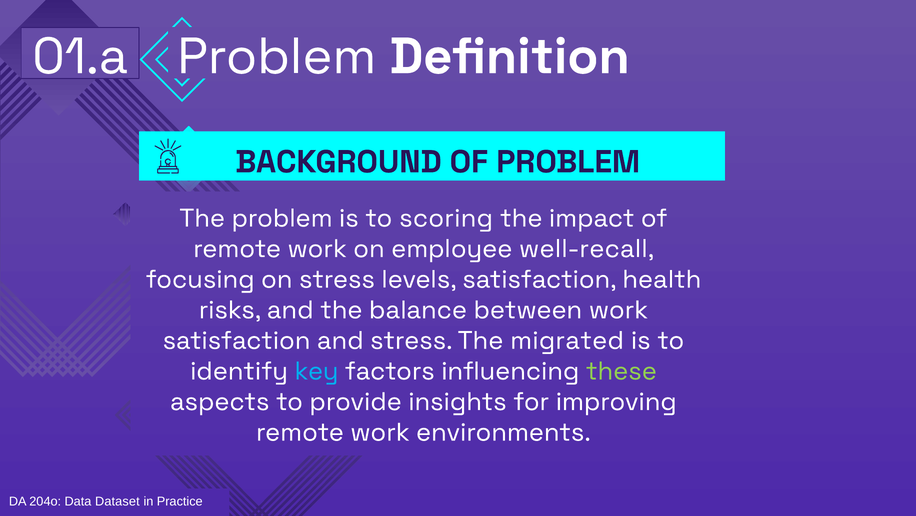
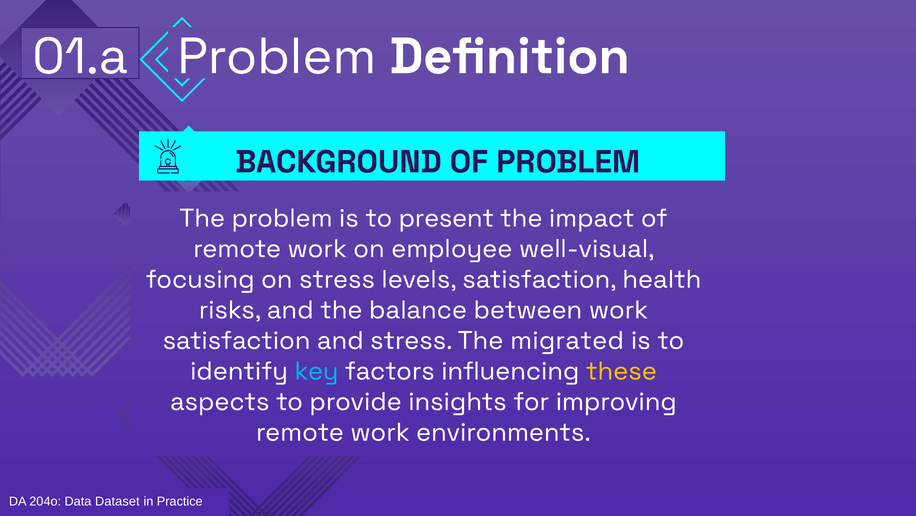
scoring: scoring -> present
well-recall: well-recall -> well-visual
these colour: light green -> yellow
